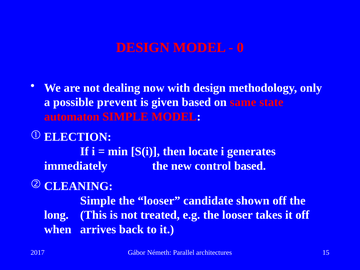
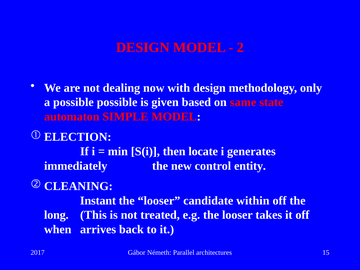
0: 0 -> 2
possible prevent: prevent -> possible
control based: based -> entity
Simple at (98, 201): Simple -> Instant
shown: shown -> within
